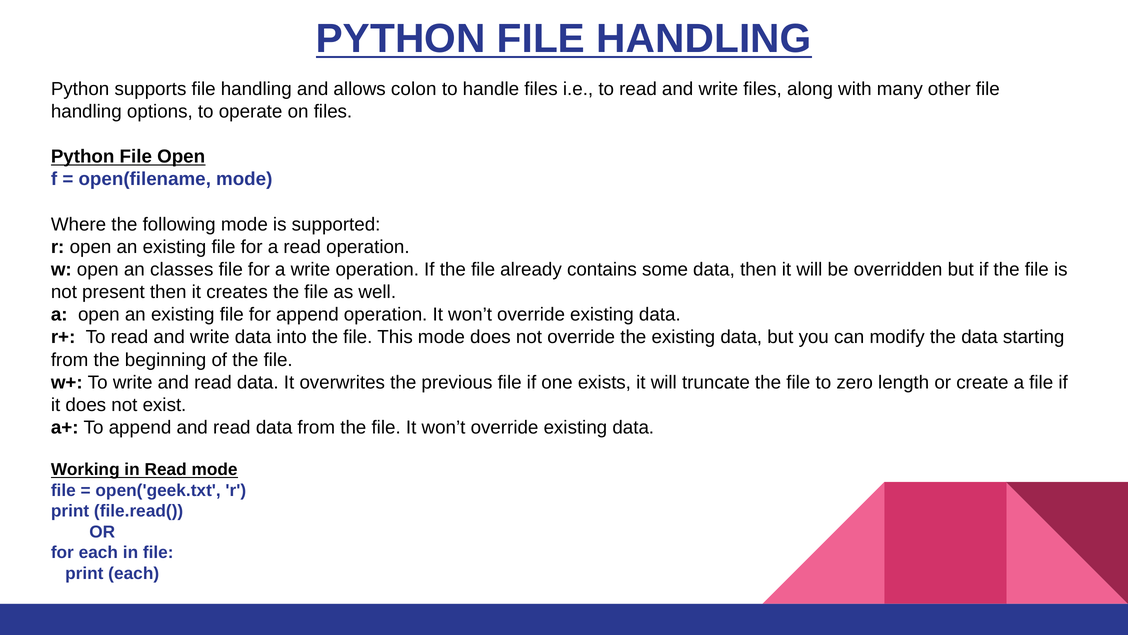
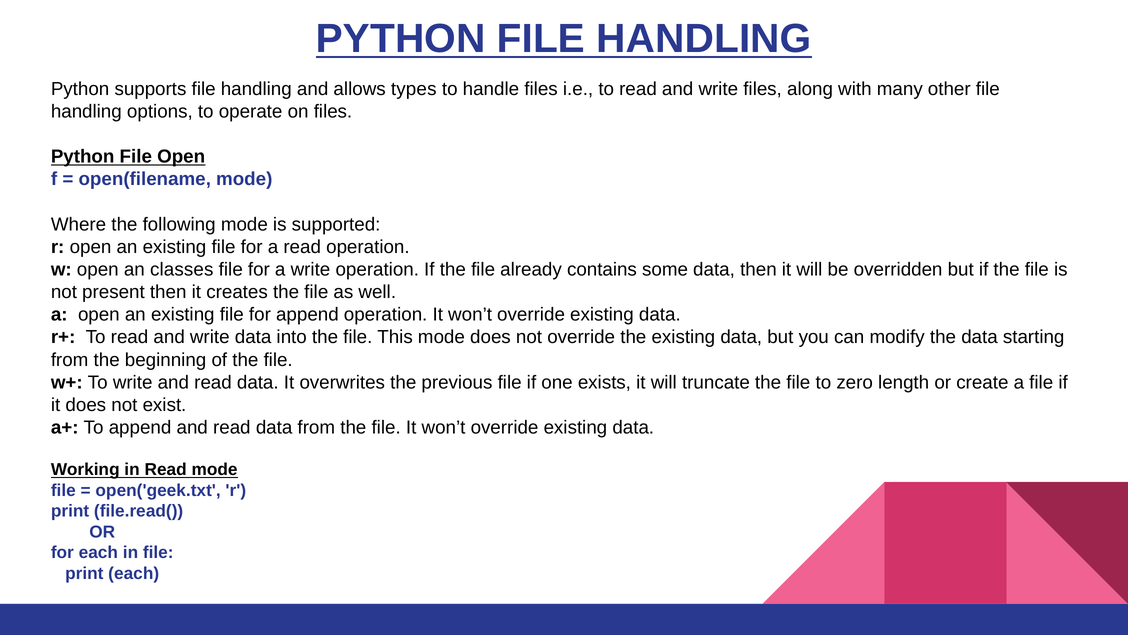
colon: colon -> types
